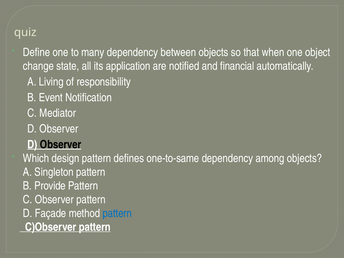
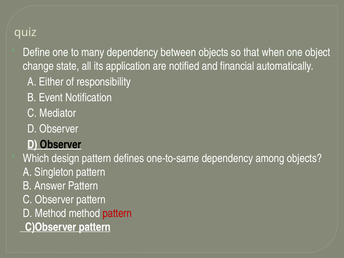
Living: Living -> Either
Provide: Provide -> Answer
D Façade: Façade -> Method
pattern at (117, 213) colour: blue -> red
